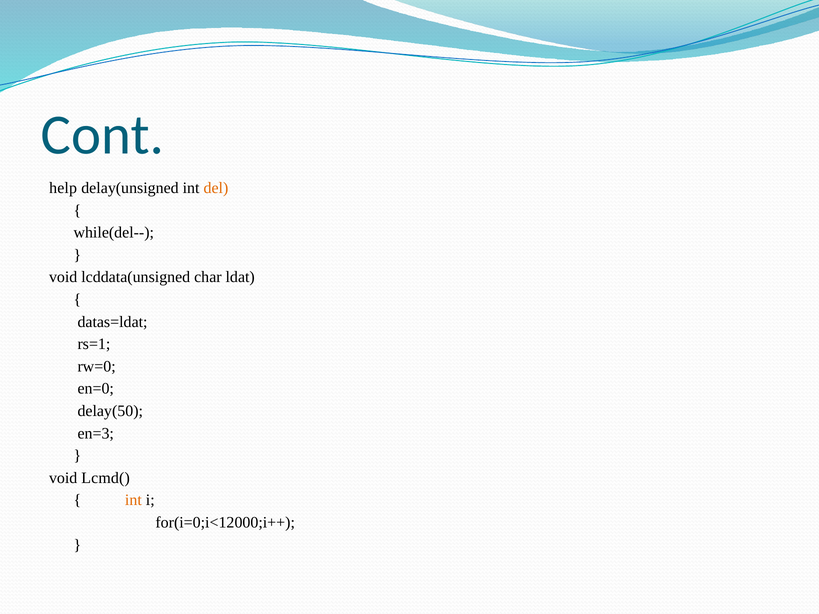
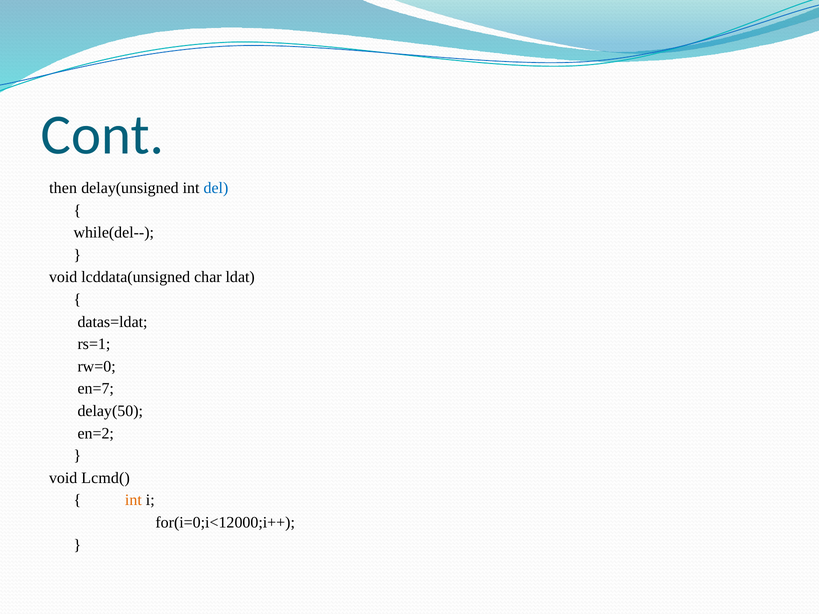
help: help -> then
del colour: orange -> blue
en=0: en=0 -> en=7
en=3: en=3 -> en=2
